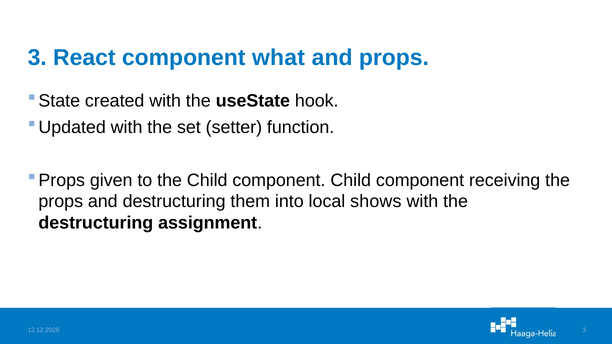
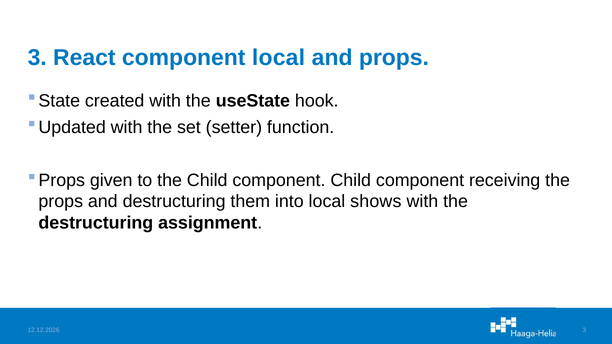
component what: what -> local
